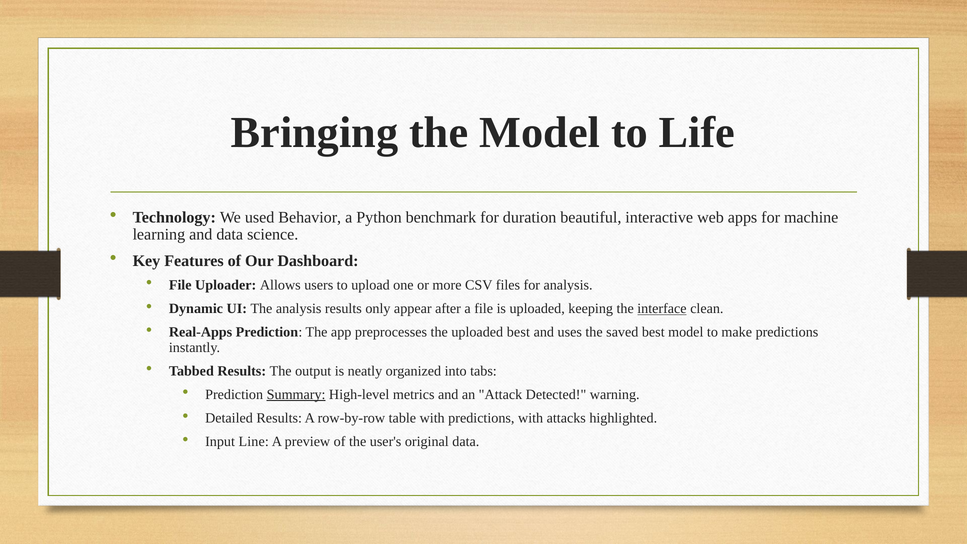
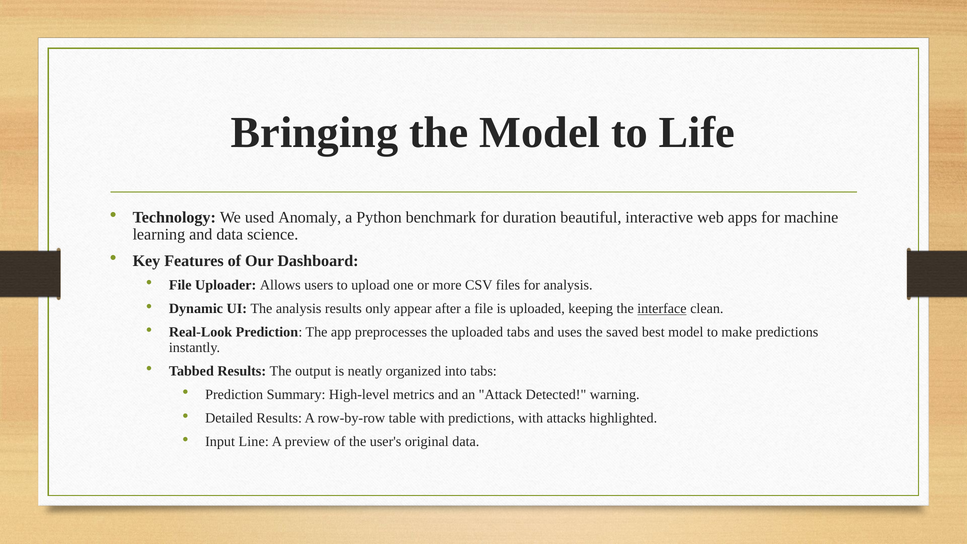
Behavior: Behavior -> Anomaly
Real-Apps: Real-Apps -> Real-Look
uploaded best: best -> tabs
Summary underline: present -> none
